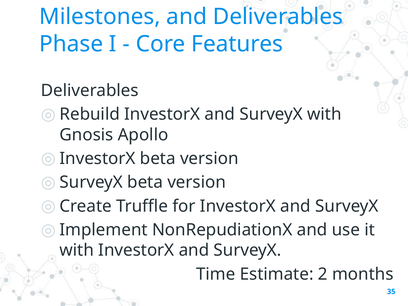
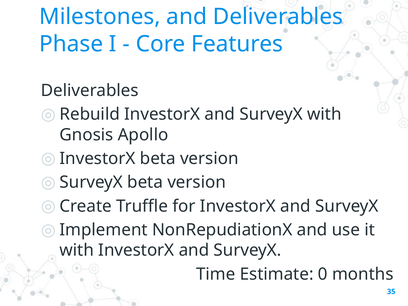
2: 2 -> 0
